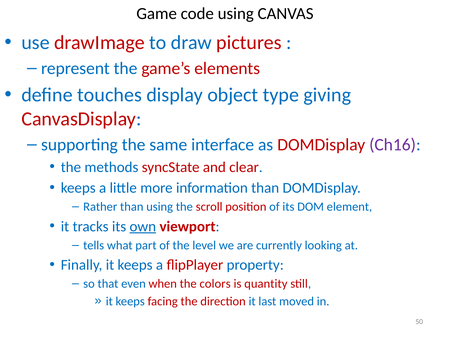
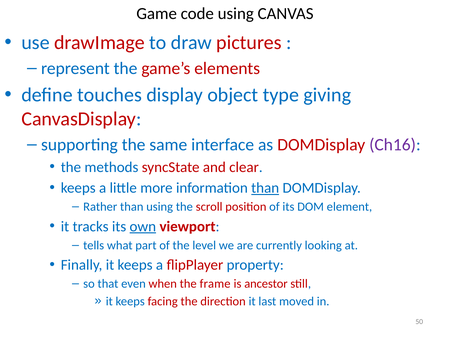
than at (265, 188) underline: none -> present
colors: colors -> frame
quantity: quantity -> ancestor
